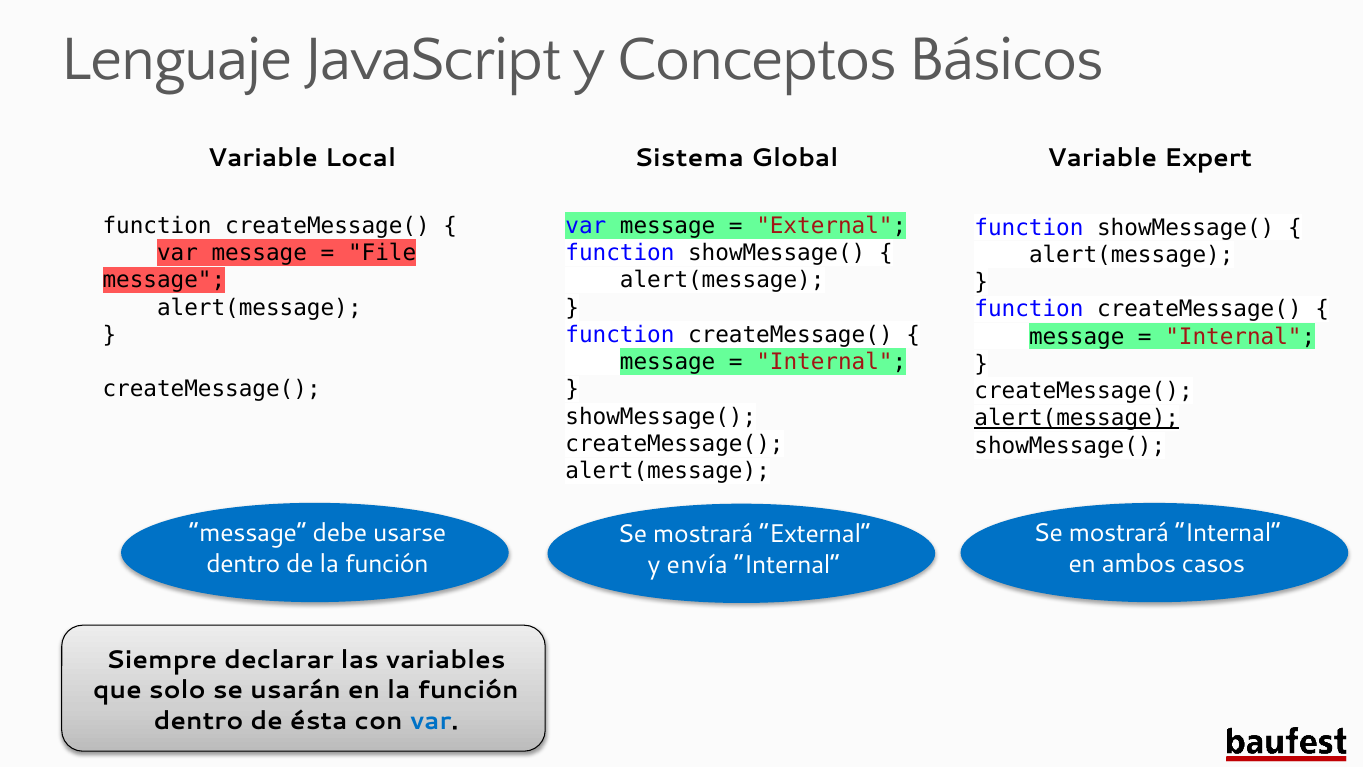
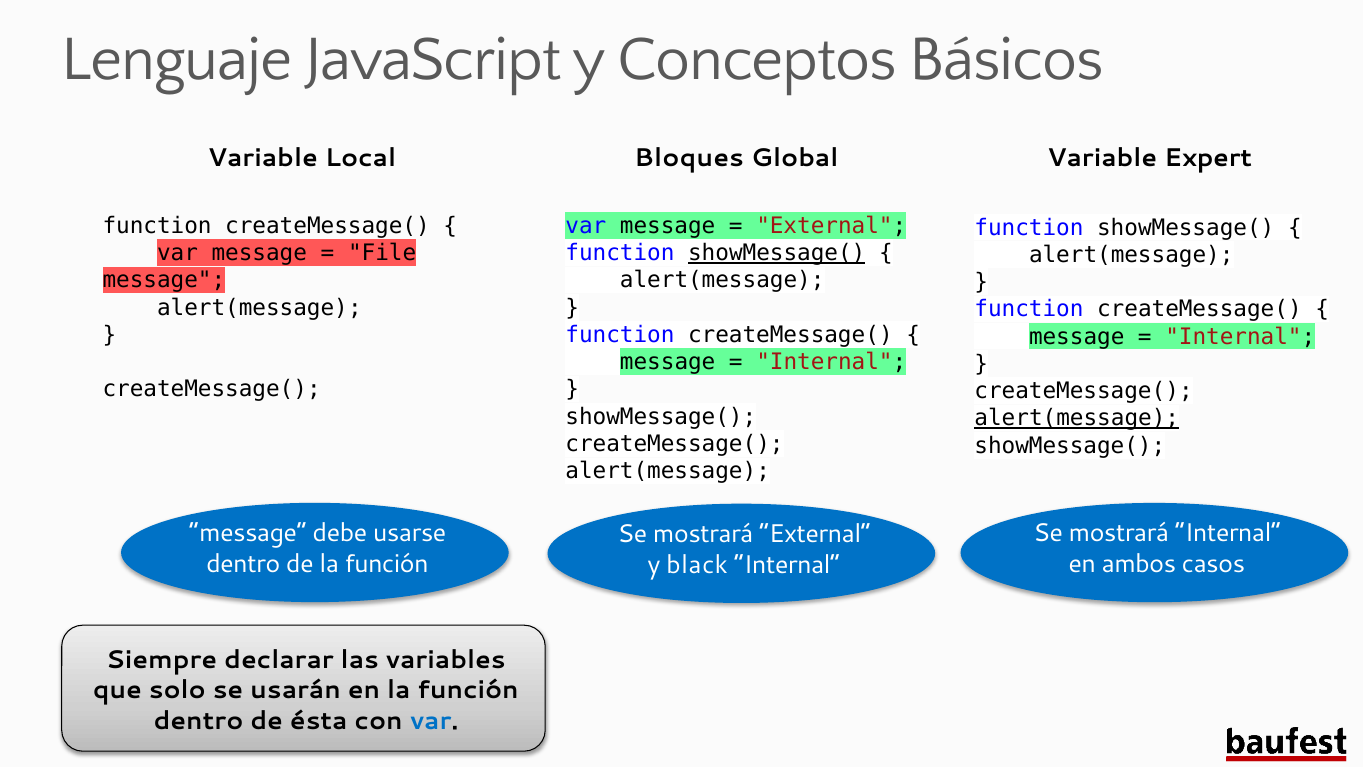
Sistema: Sistema -> Bloques
showMessage( at (777, 253) underline: none -> present
envía: envía -> black
